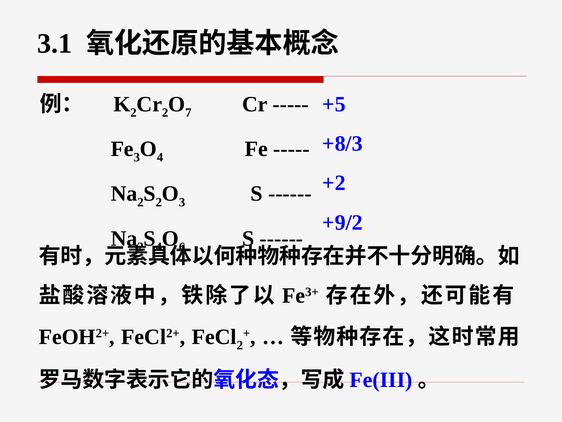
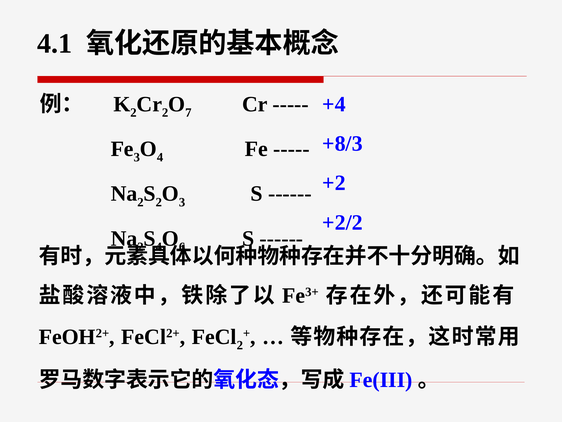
3.1: 3.1 -> 4.1
+5: +5 -> +4
+9/2: +9/2 -> +2/2
